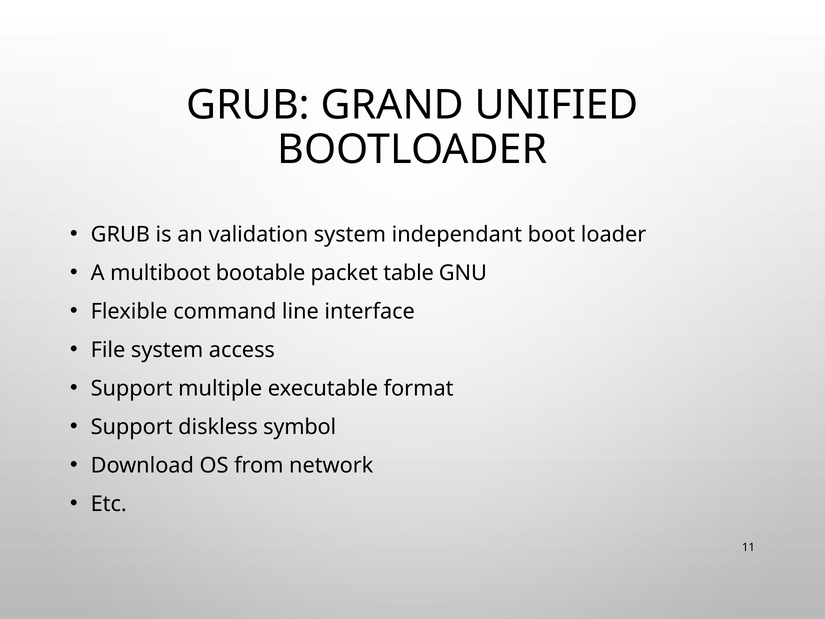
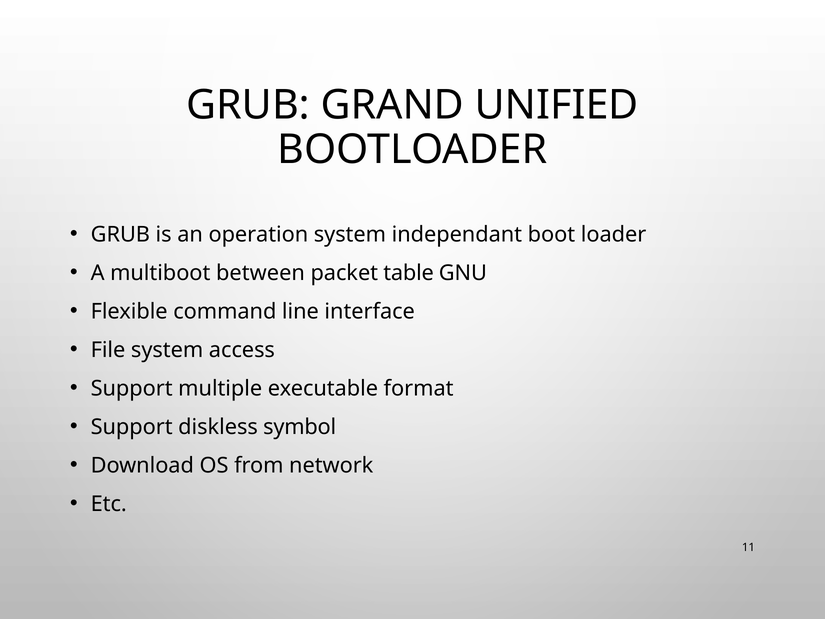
validation: validation -> operation
bootable: bootable -> between
